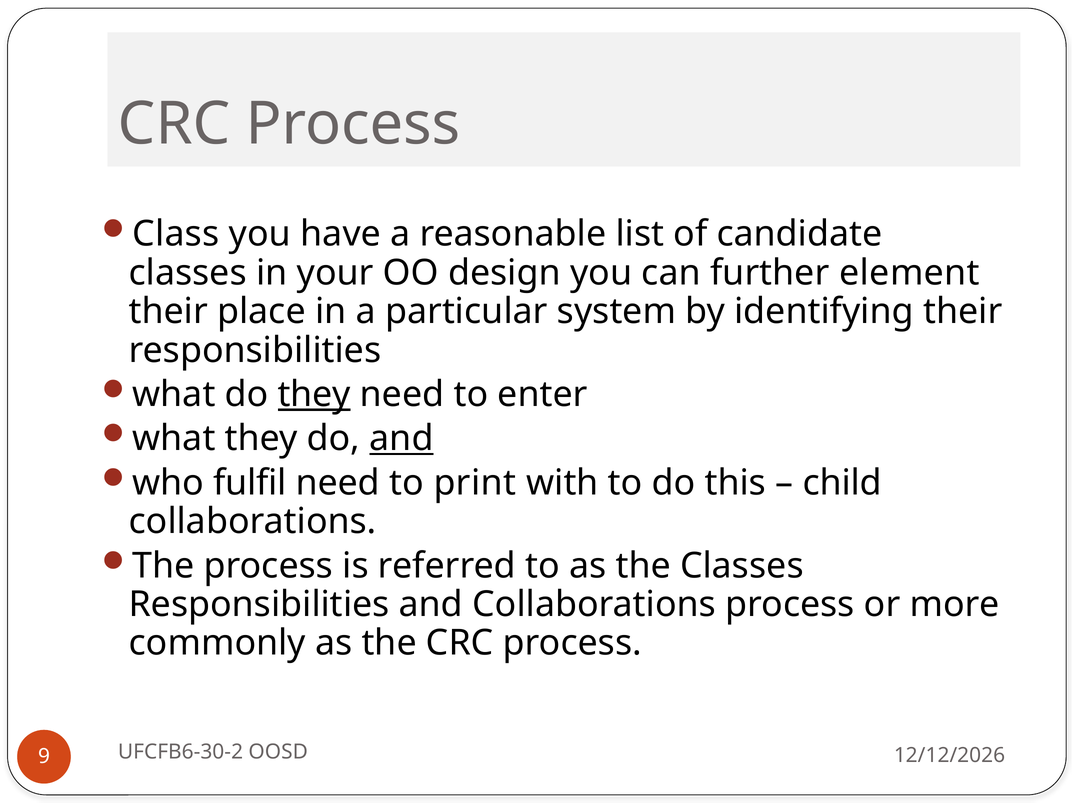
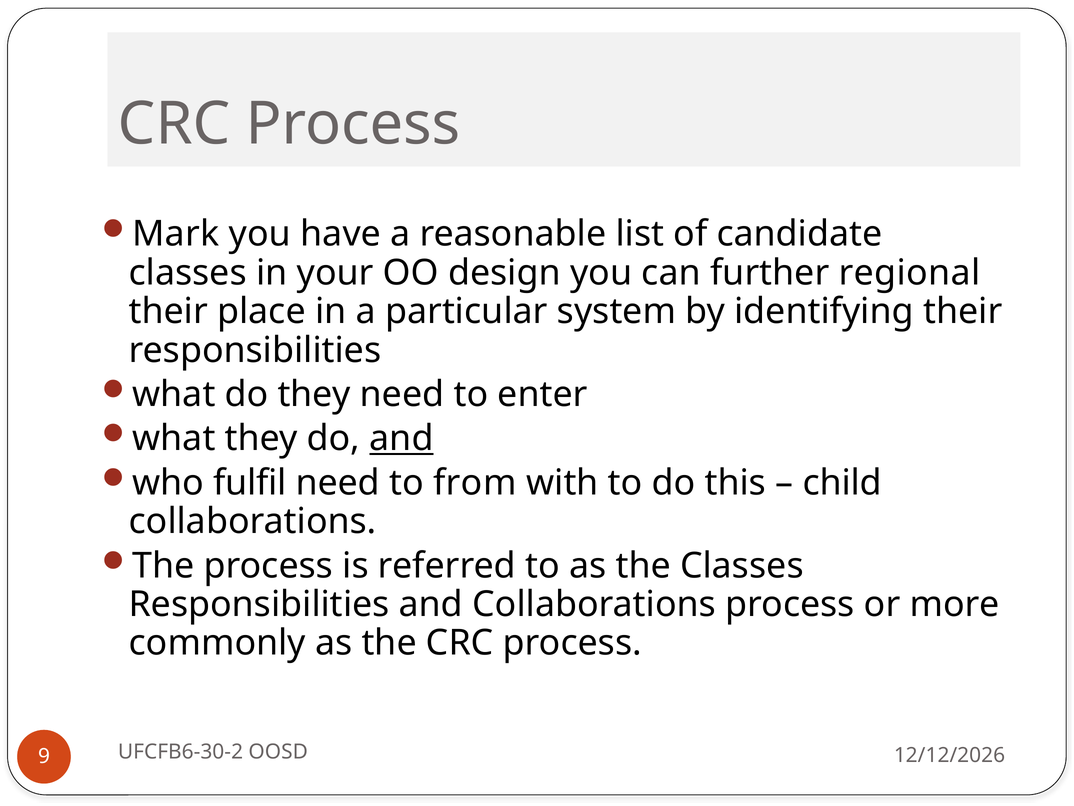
Class: Class -> Mark
element: element -> regional
they at (314, 394) underline: present -> none
print: print -> from
